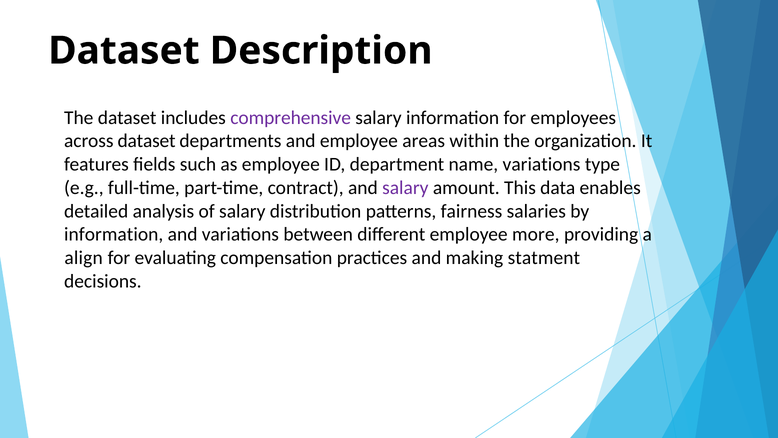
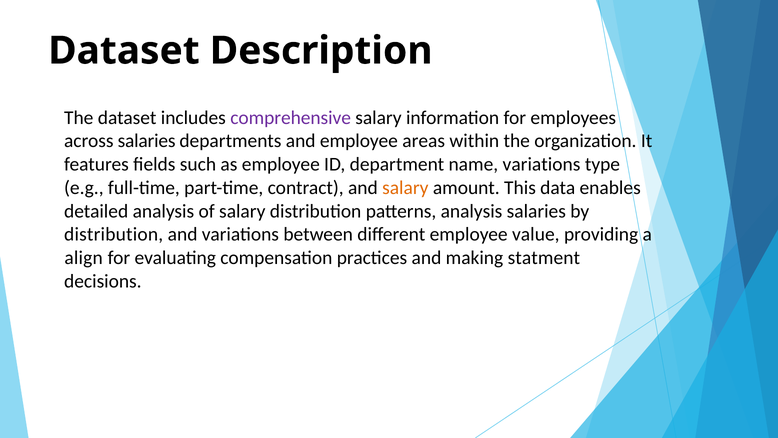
across dataset: dataset -> salaries
salary at (405, 188) colour: purple -> orange
patterns fairness: fairness -> analysis
information at (114, 234): information -> distribution
more: more -> value
